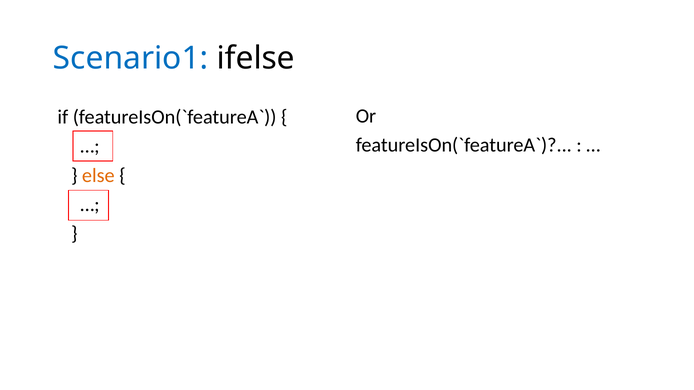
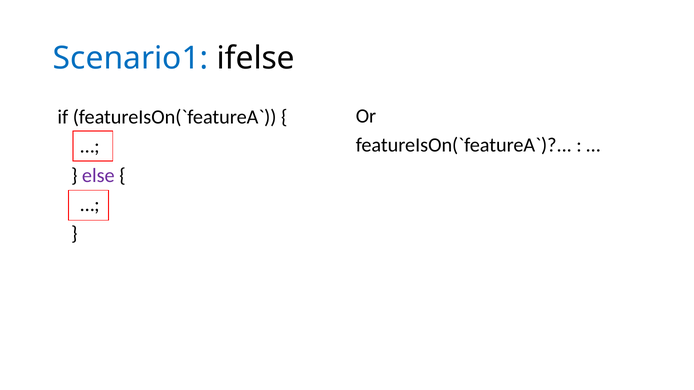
else colour: orange -> purple
